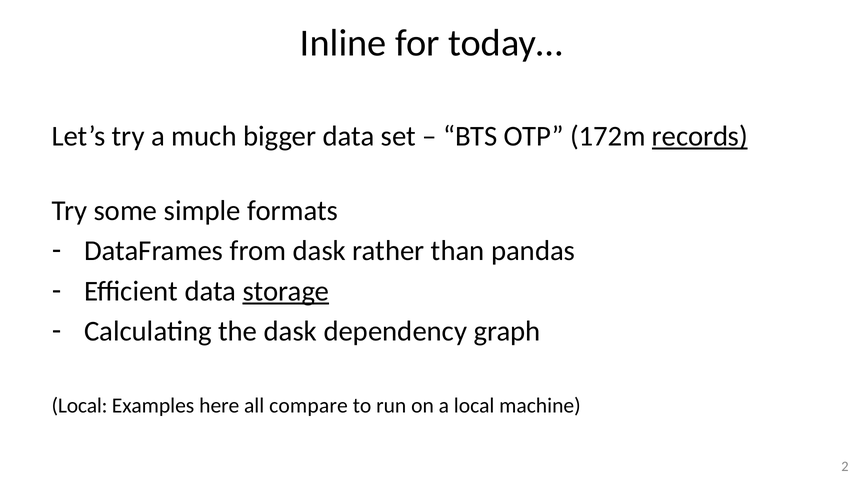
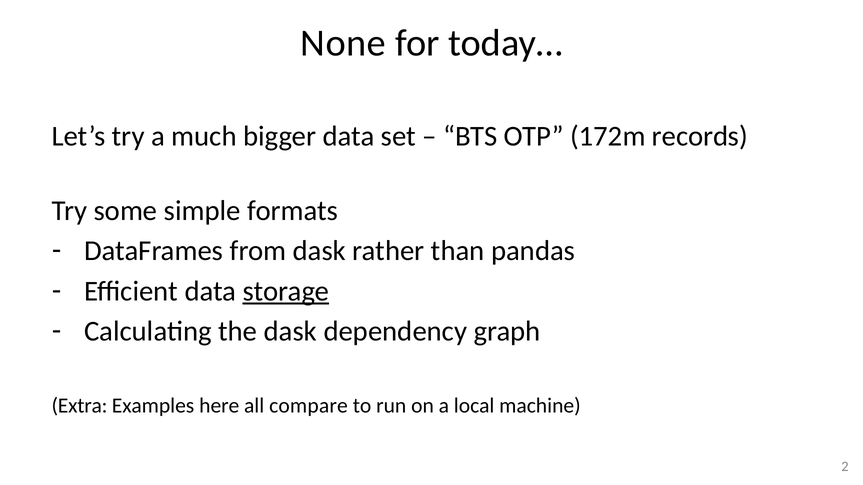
Inline: Inline -> None
records underline: present -> none
Local at (79, 406): Local -> Extra
